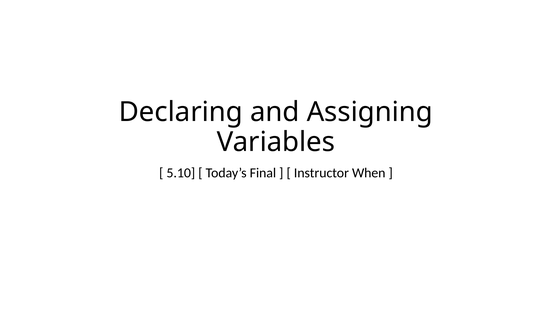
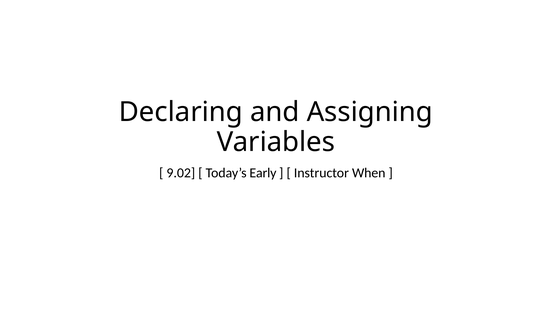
5.10: 5.10 -> 9.02
Final: Final -> Early
